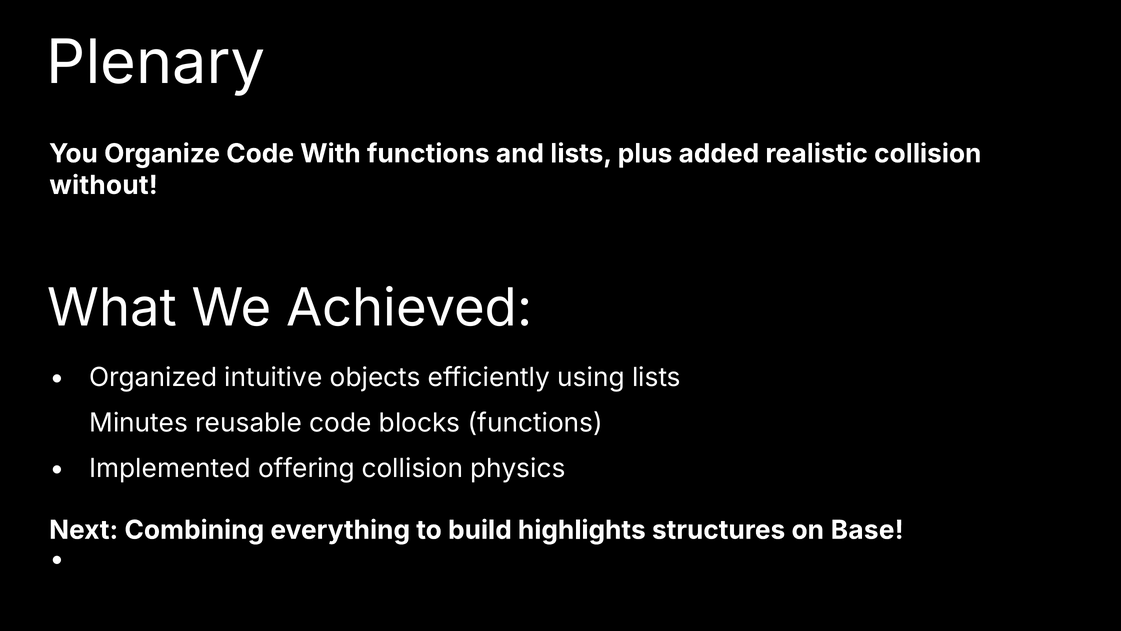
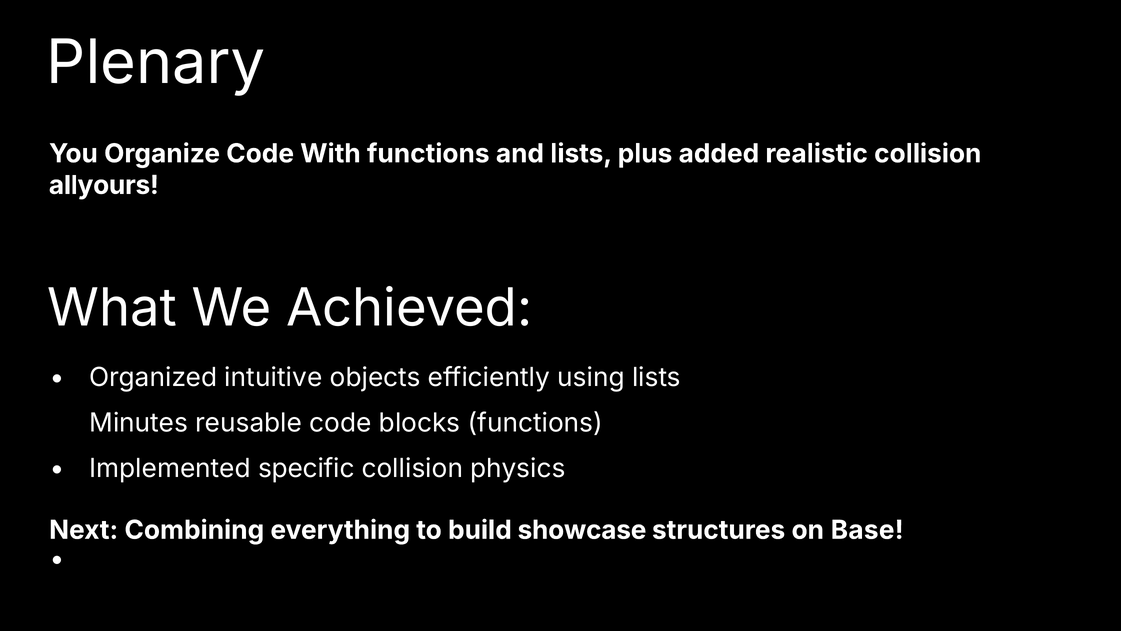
without: without -> allyours
offering: offering -> specific
highlights: highlights -> showcase
